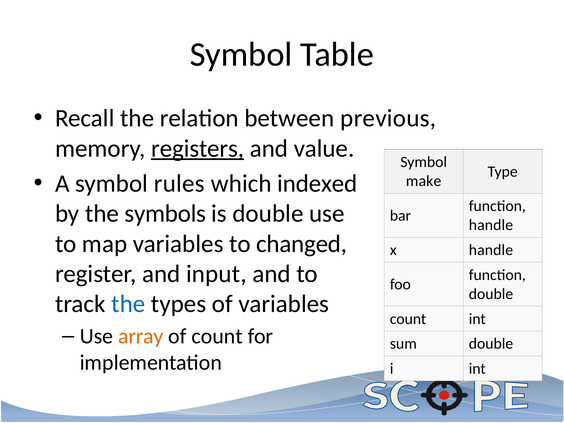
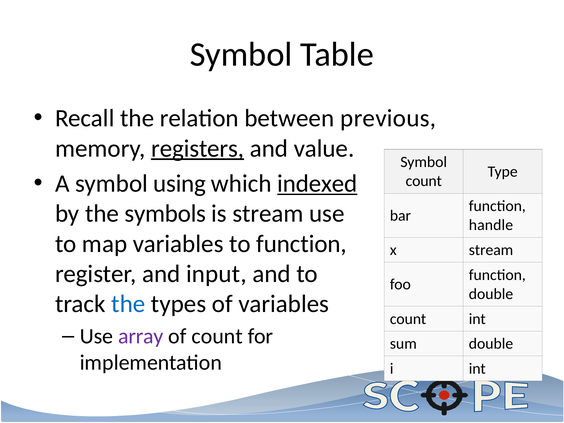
rules: rules -> using
indexed underline: none -> present
make at (424, 181): make -> count
is double: double -> stream
to changed: changed -> function
x handle: handle -> stream
array colour: orange -> purple
